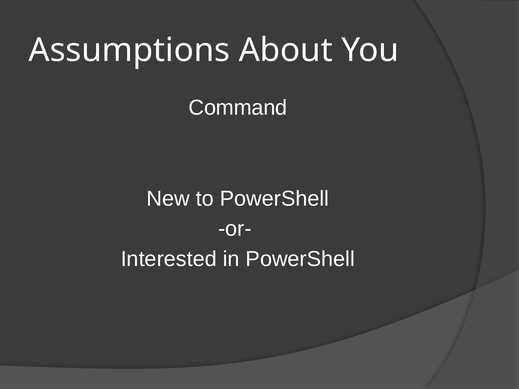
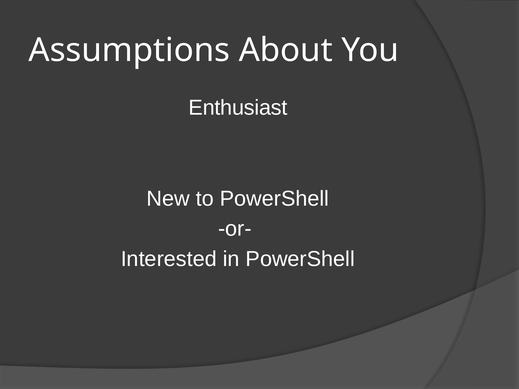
Command: Command -> Enthusiast
